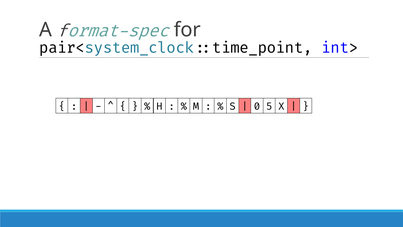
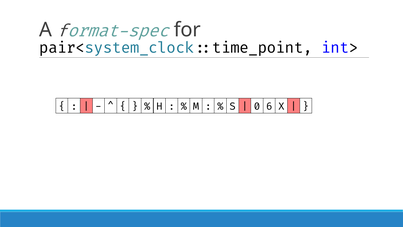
5: 5 -> 6
